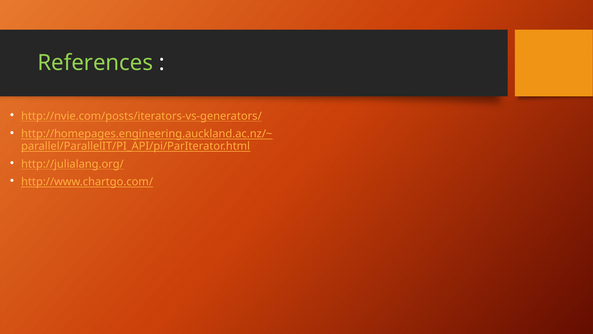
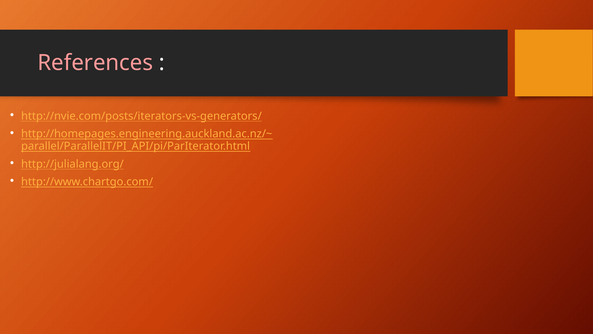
References colour: light green -> pink
